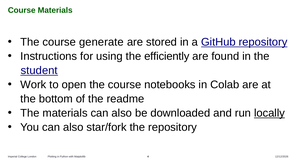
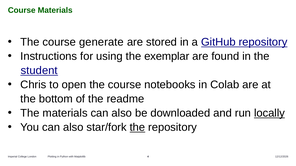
efficiently: efficiently -> exemplar
Work: Work -> Chris
the at (137, 128) underline: none -> present
